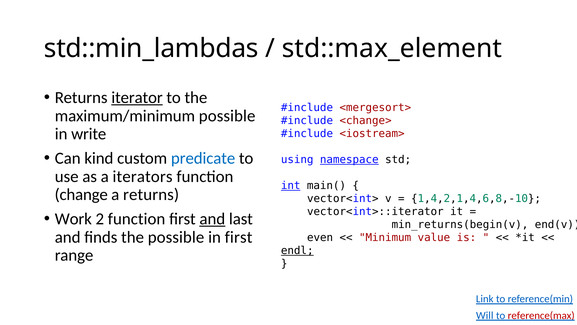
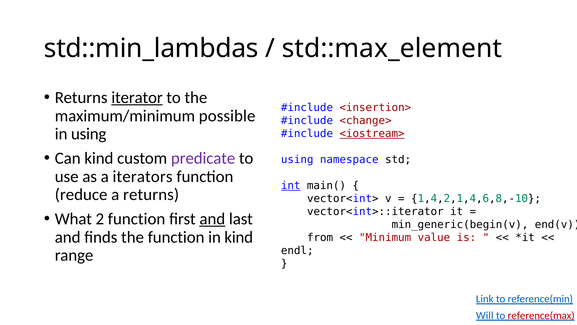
<mergesort>: <mergesort> -> <insertion>
in write: write -> using
<iostream> underline: none -> present
predicate colour: blue -> purple
namespace underline: present -> none
change: change -> reduce
Work: Work -> What
min_returns(begin(v: min_returns(begin(v -> min_generic(begin(v
the possible: possible -> function
in first: first -> kind
even: even -> from
endl underline: present -> none
